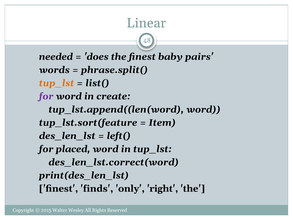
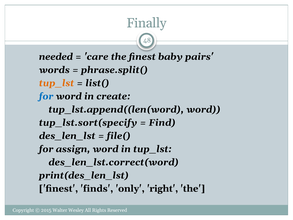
Linear: Linear -> Finally
does: does -> care
for at (46, 96) colour: purple -> blue
tup_lst.sort(feature: tup_lst.sort(feature -> tup_lst.sort(specify
Item: Item -> Find
left(: left( -> file(
placed: placed -> assign
